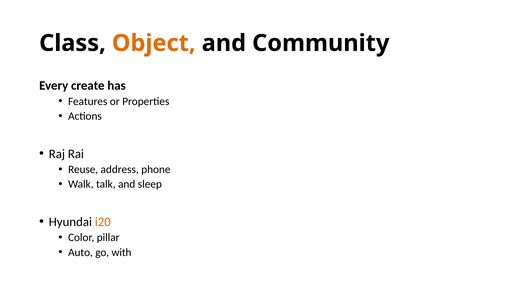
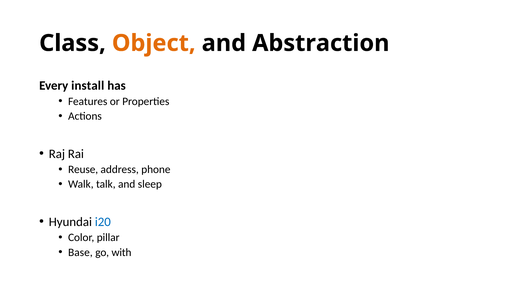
Community: Community -> Abstraction
create: create -> install
i20 colour: orange -> blue
Auto: Auto -> Base
